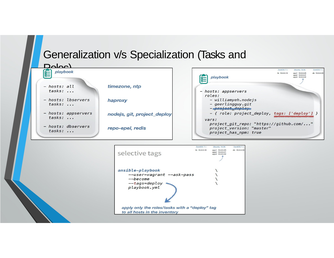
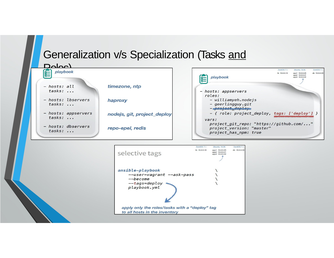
and underline: none -> present
